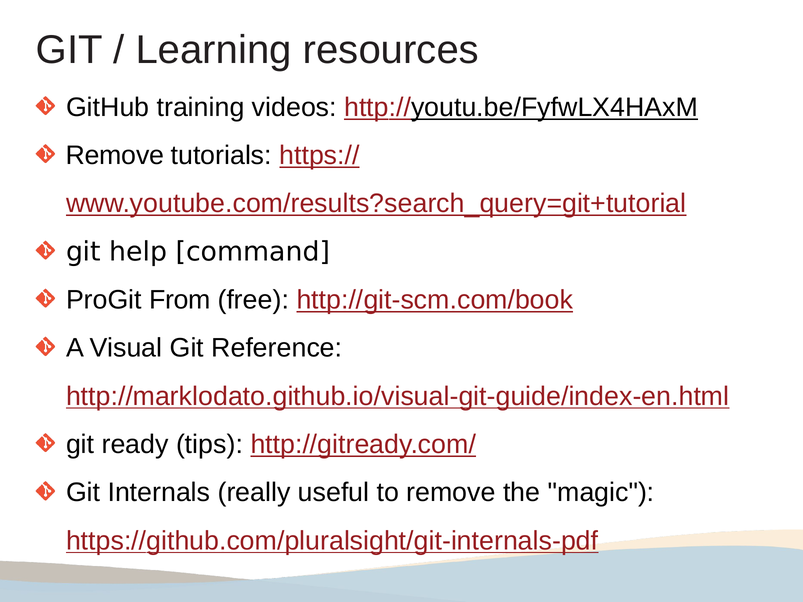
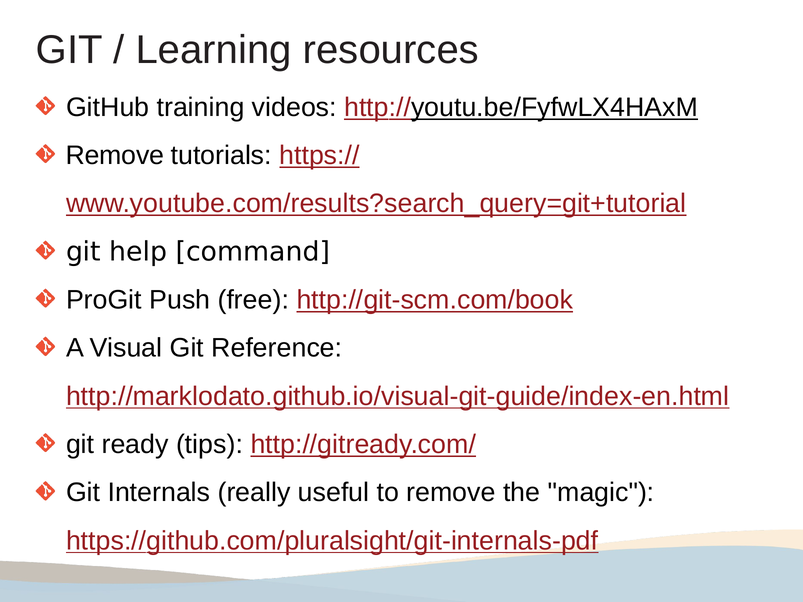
From: From -> Push
